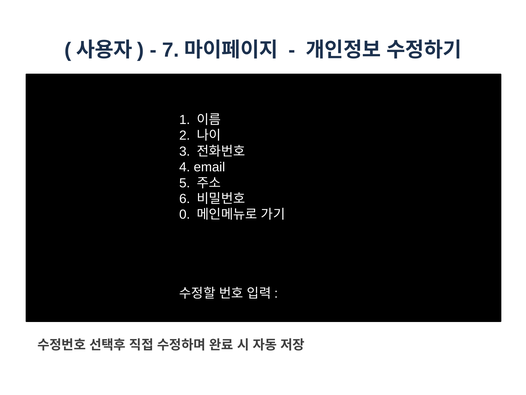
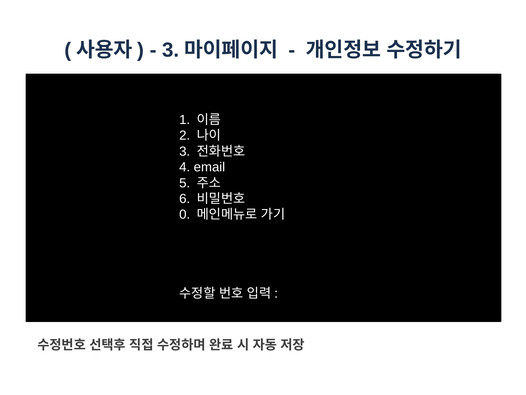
7 at (171, 50): 7 -> 3
